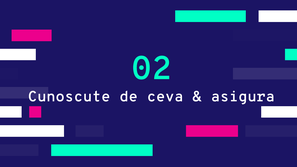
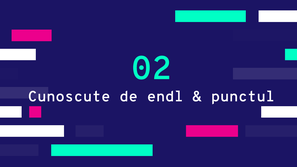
ceva: ceva -> endl
asigura: asigura -> punctul
